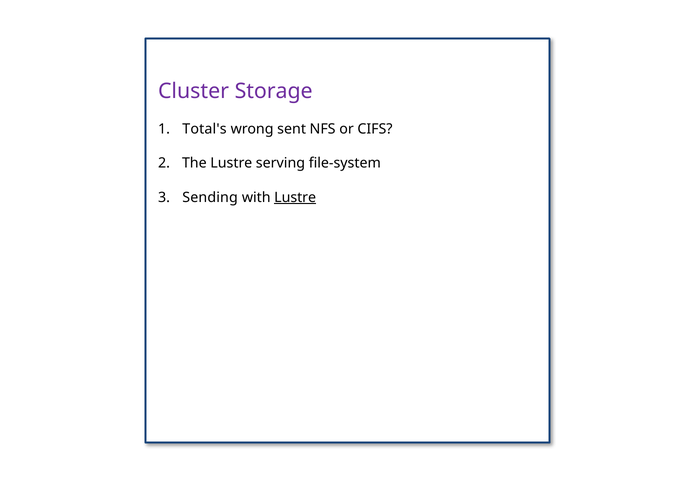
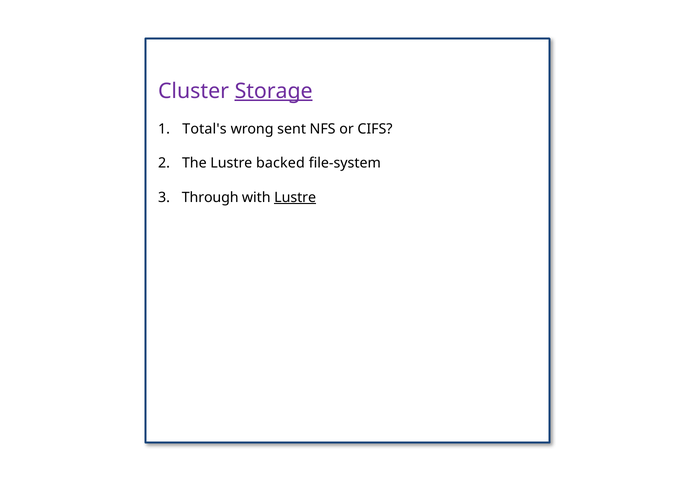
Storage underline: none -> present
serving: serving -> backed
Sending: Sending -> Through
